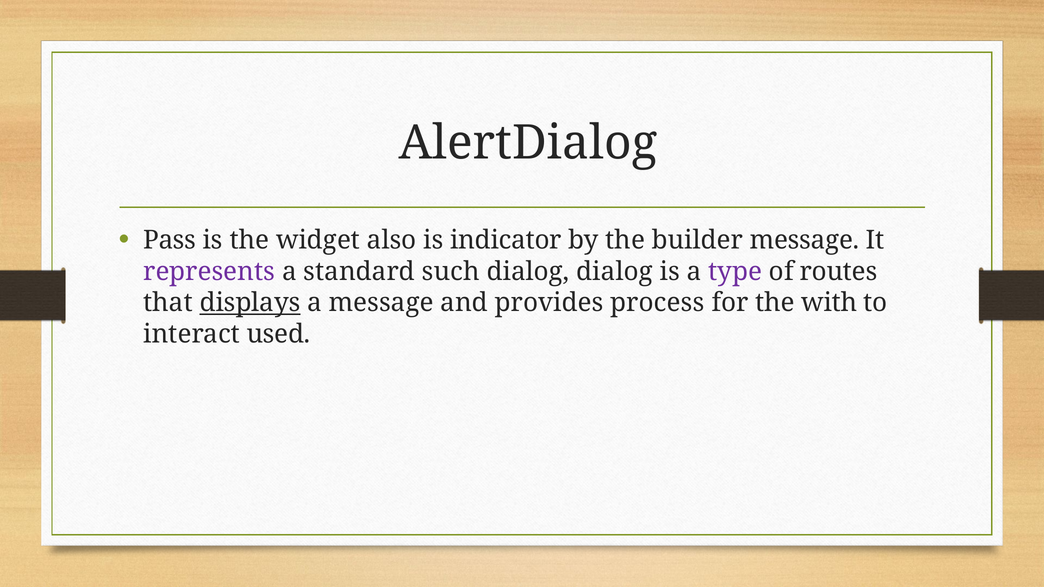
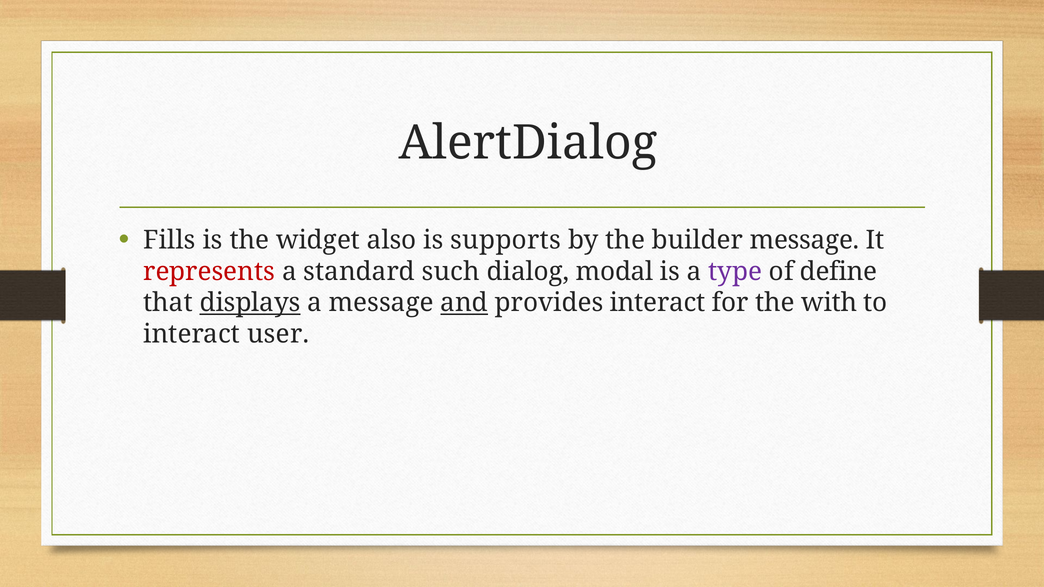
Pass: Pass -> Fills
indicator: indicator -> supports
represents colour: purple -> red
dialog dialog: dialog -> modal
routes: routes -> define
and underline: none -> present
provides process: process -> interact
used: used -> user
